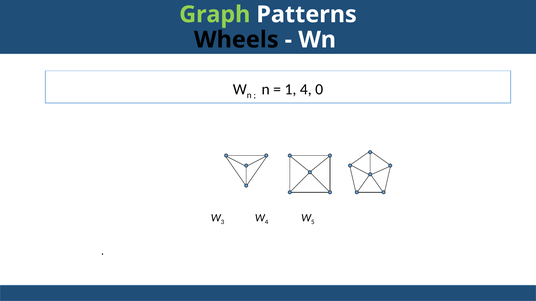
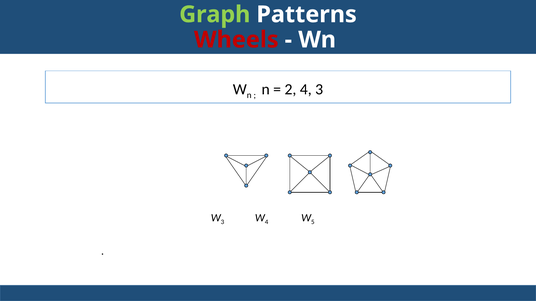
Wheels colour: black -> red
1: 1 -> 2
4 0: 0 -> 3
